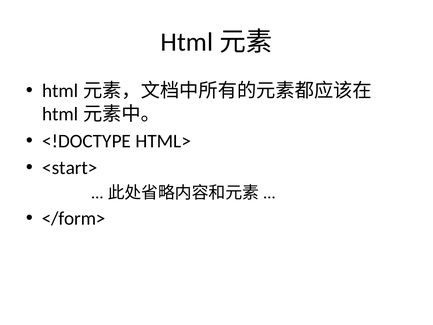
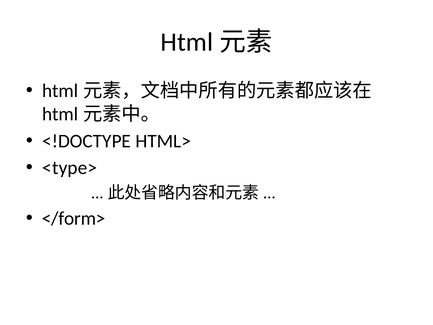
<start>: <start> -> <type>
